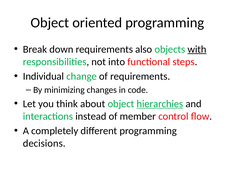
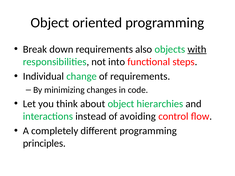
hierarchies underline: present -> none
member: member -> avoiding
decisions: decisions -> principles
